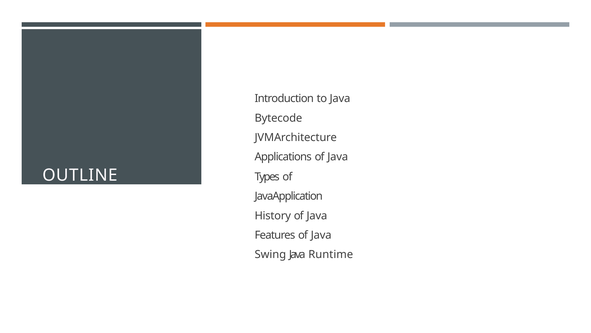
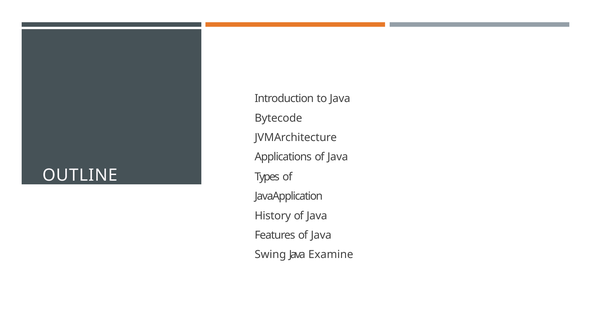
Runtime: Runtime -> Examine
